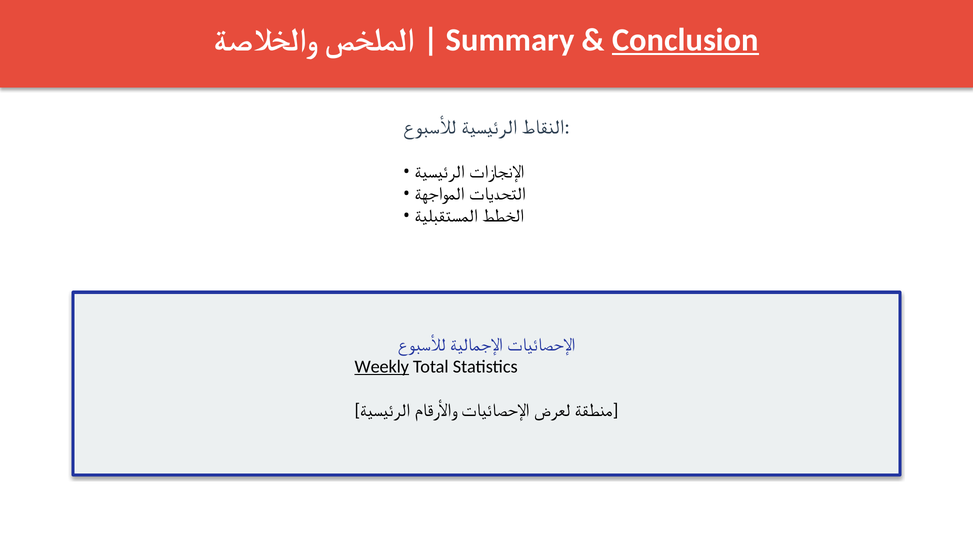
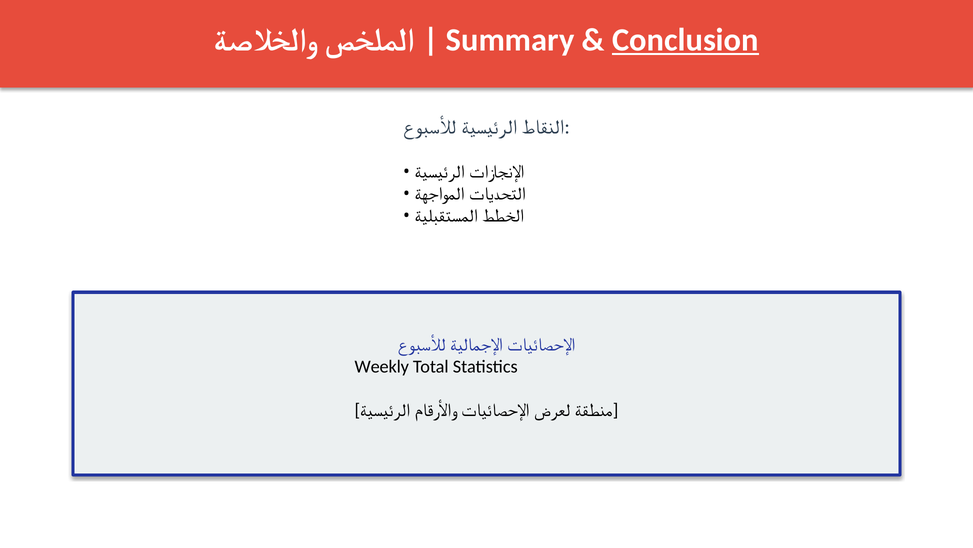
Weekly underline: present -> none
